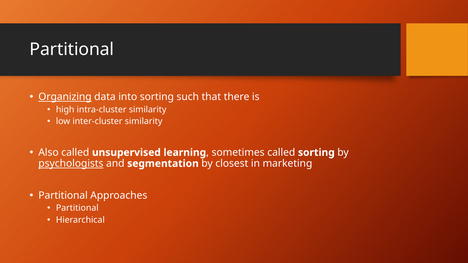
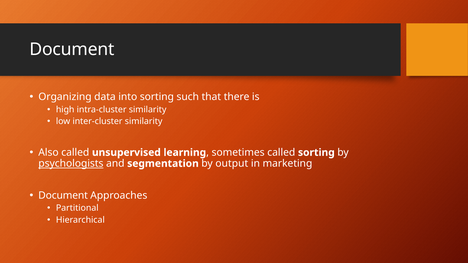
Partitional at (72, 50): Partitional -> Document
Organizing underline: present -> none
closest: closest -> output
Partitional at (63, 196): Partitional -> Document
